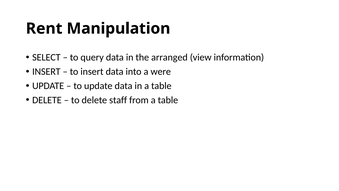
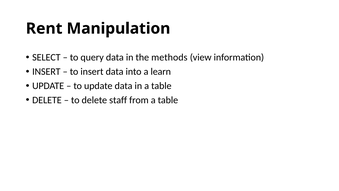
arranged: arranged -> methods
were: were -> learn
